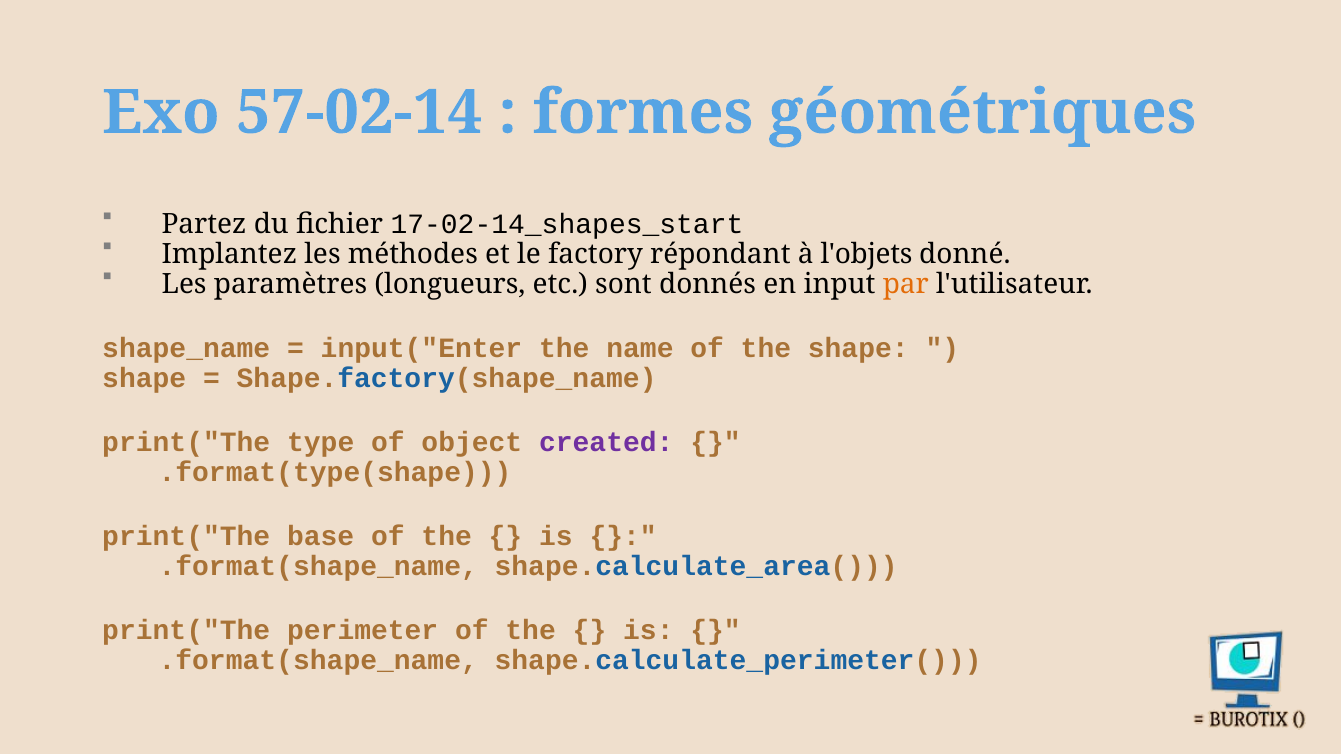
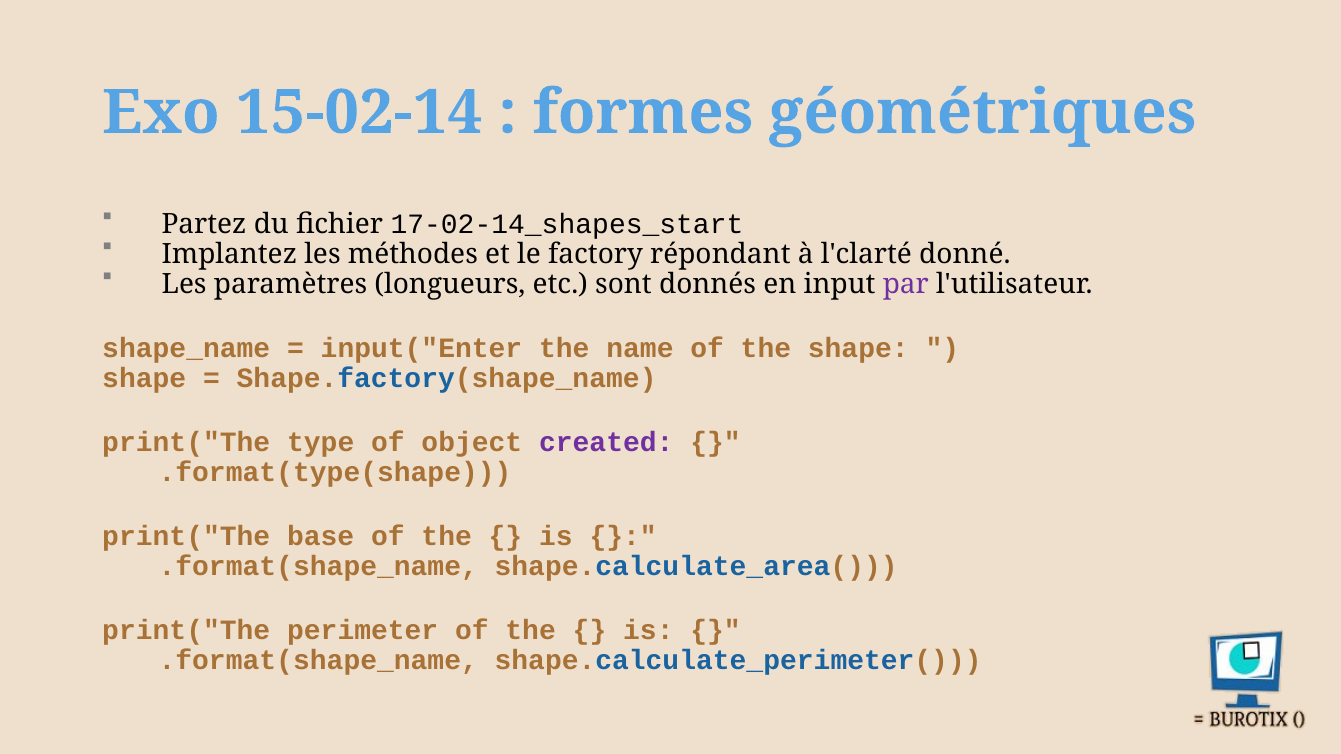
57-02-14: 57-02-14 -> 15-02-14
l'objets: l'objets -> l'clarté
par colour: orange -> purple
